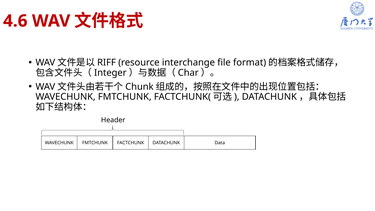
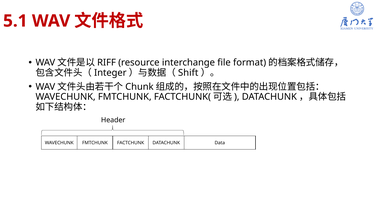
4.6: 4.6 -> 5.1
Char: Char -> Shift
